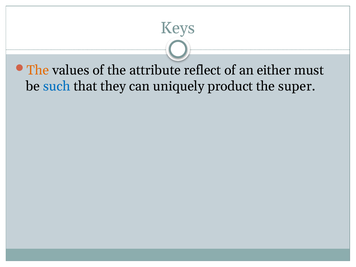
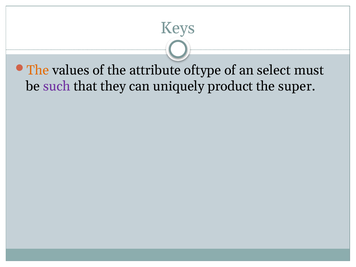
reflect: reflect -> oftype
either: either -> select
such colour: blue -> purple
